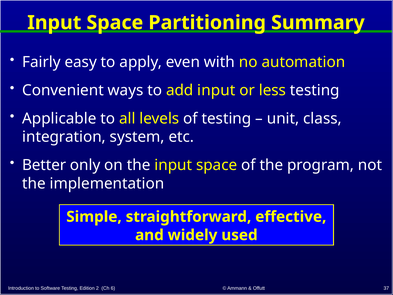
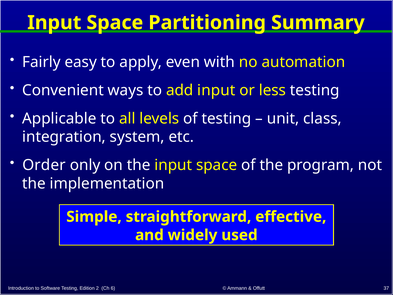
Better: Better -> Order
